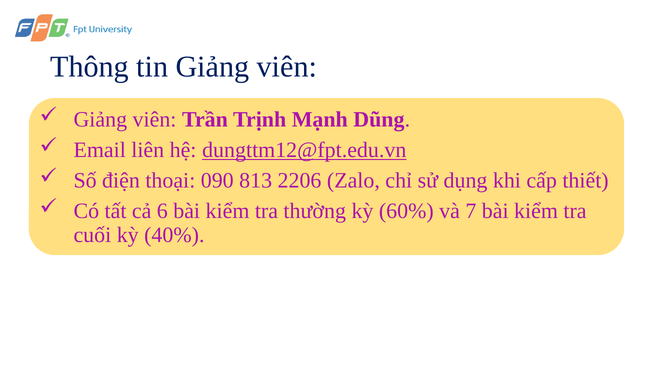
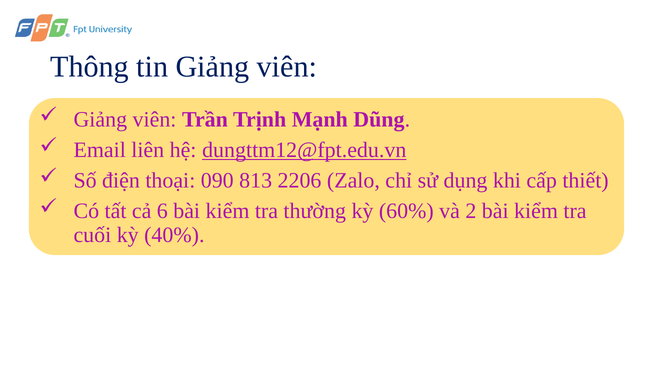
7: 7 -> 2
